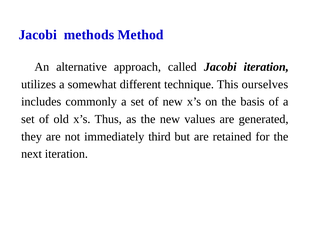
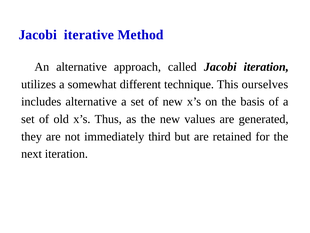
methods: methods -> iterative
includes commonly: commonly -> alternative
